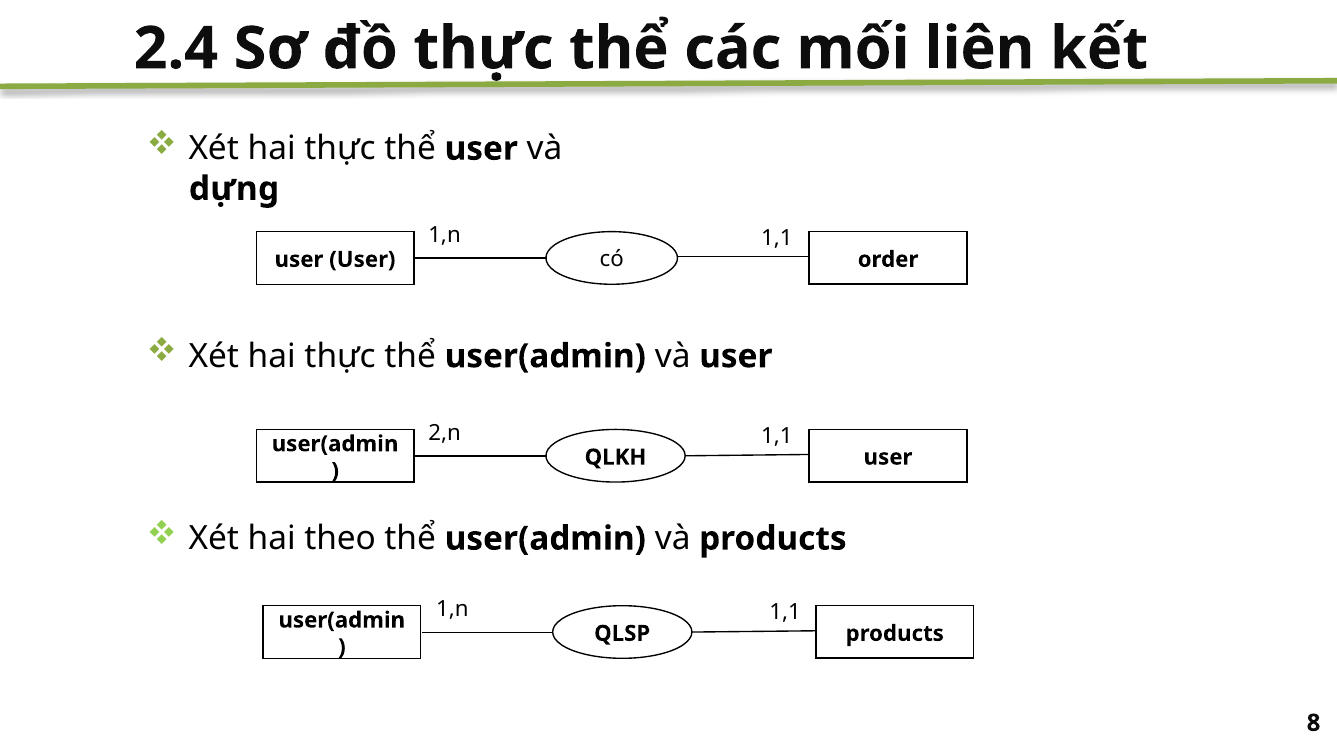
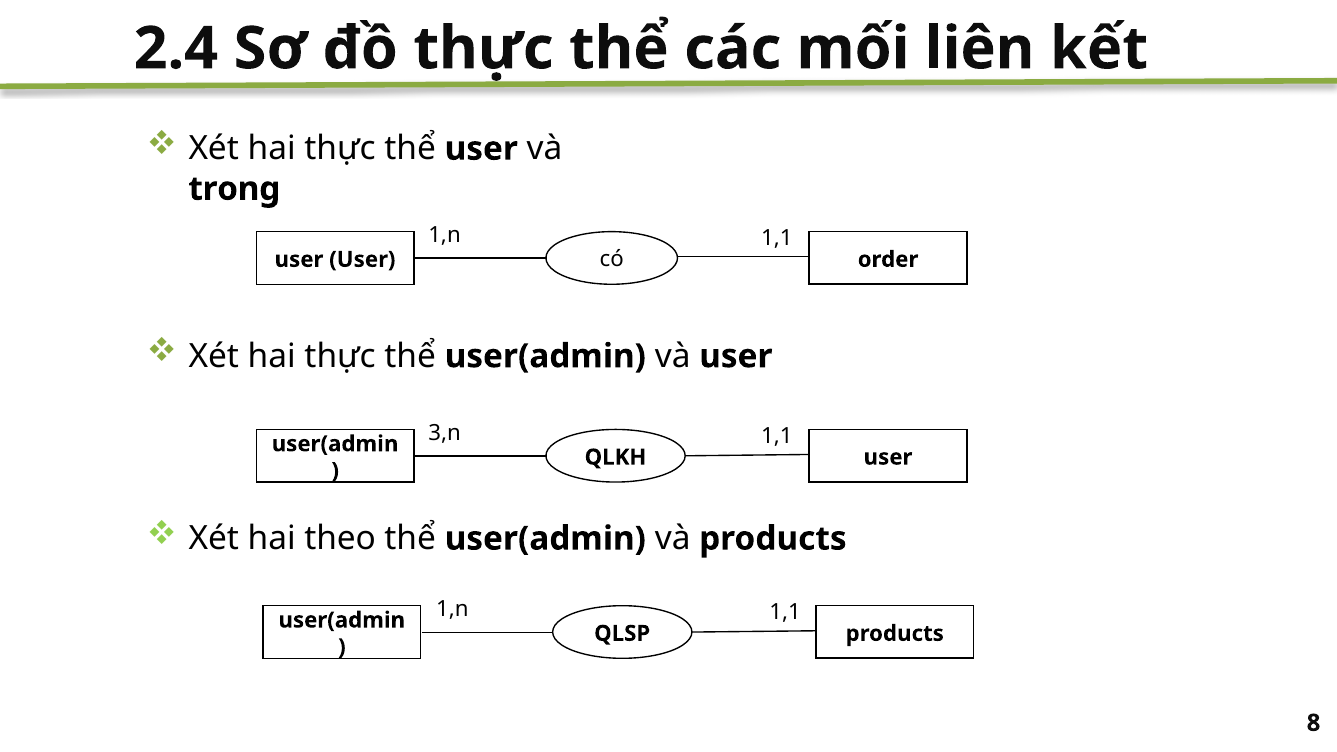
dựng: dựng -> trong
2,n: 2,n -> 3,n
